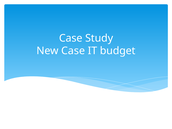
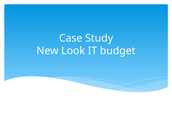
New Case: Case -> Look
